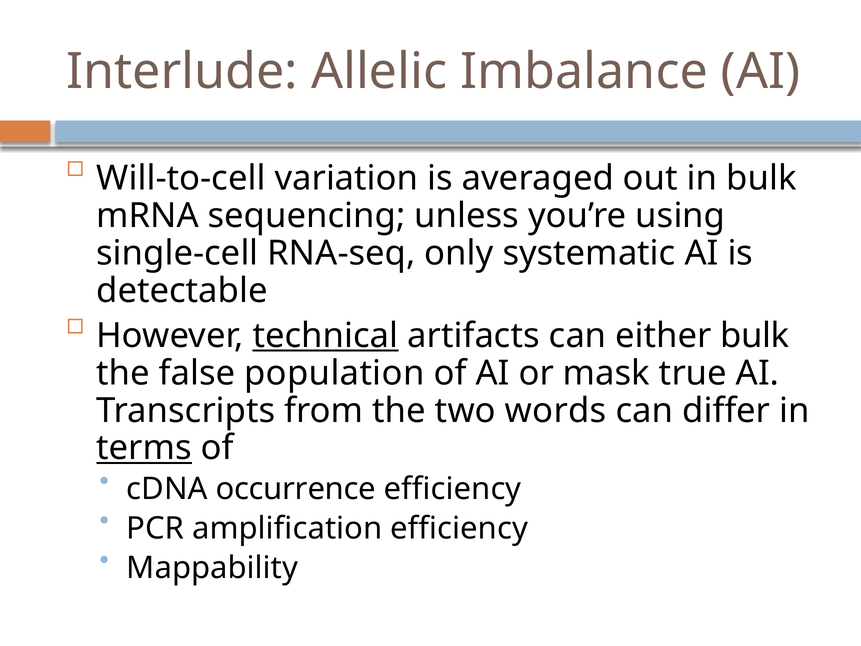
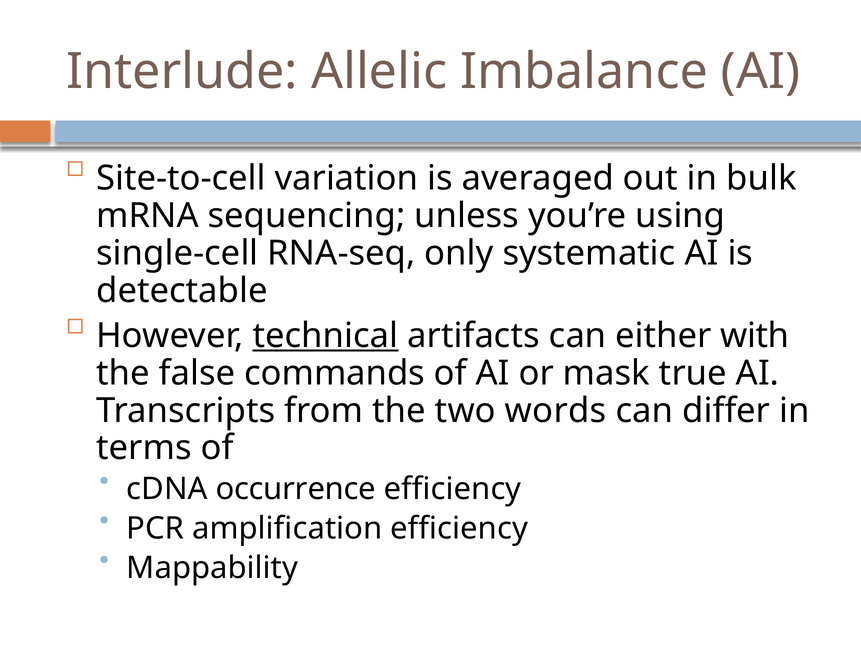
Will-to-cell: Will-to-cell -> Site-to-cell
either bulk: bulk -> with
population: population -> commands
terms underline: present -> none
